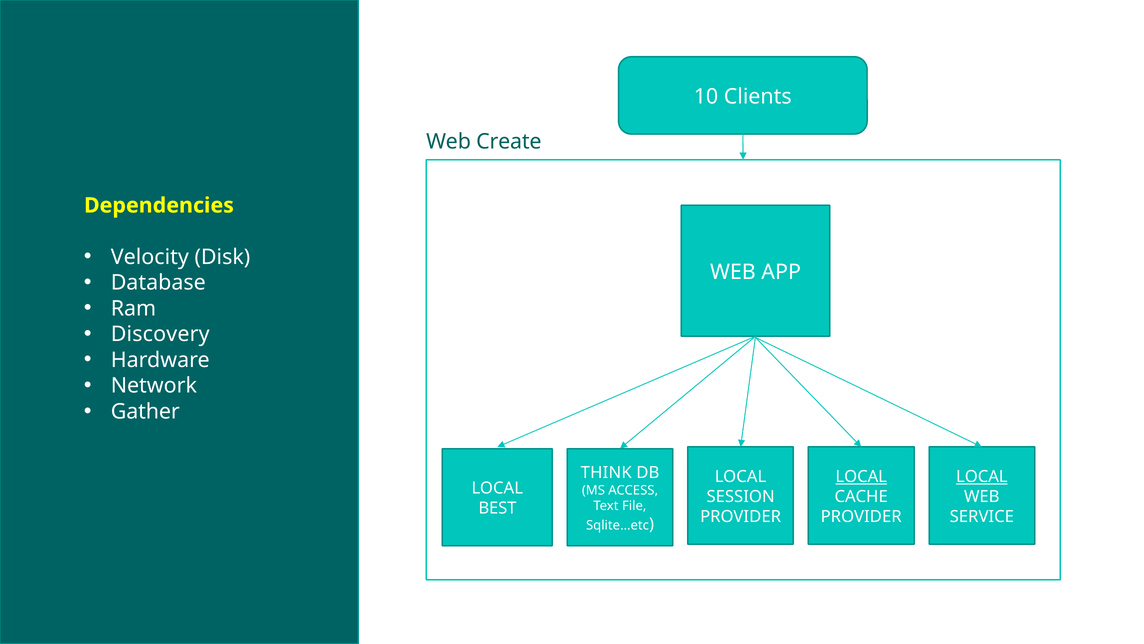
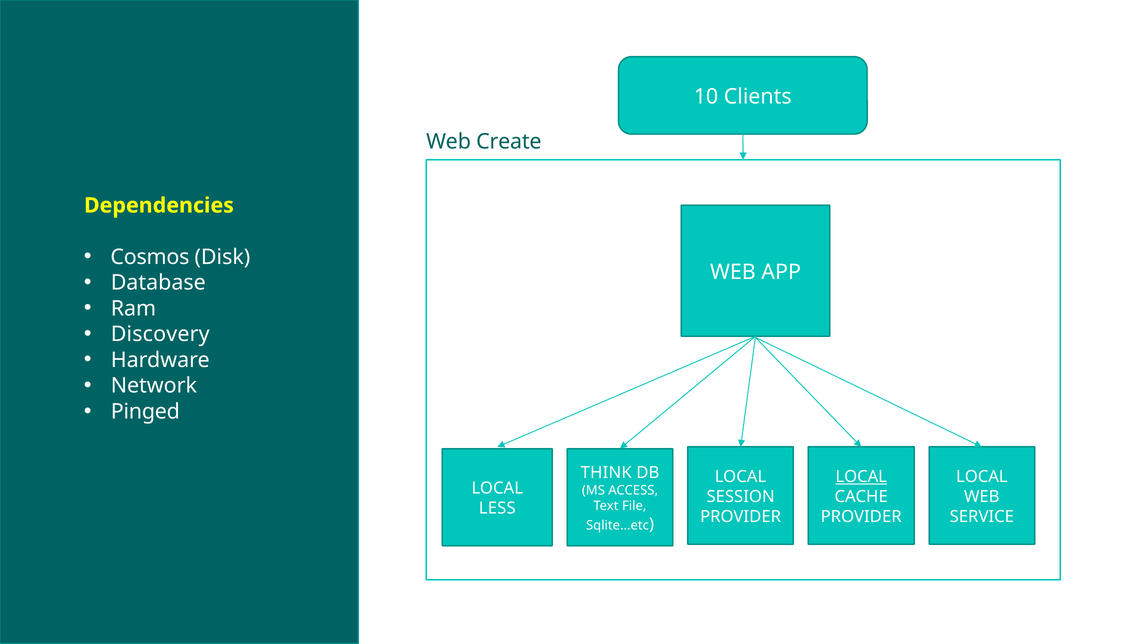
Velocity: Velocity -> Cosmos
Gather: Gather -> Pinged
LOCAL at (982, 476) underline: present -> none
BEST: BEST -> LESS
